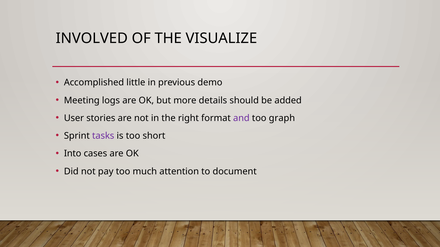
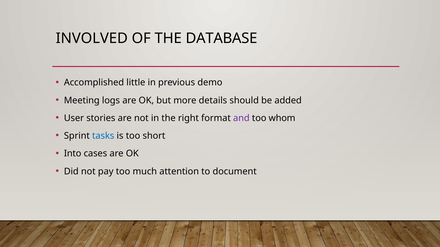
VISUALIZE: VISUALIZE -> DATABASE
graph: graph -> whom
tasks colour: purple -> blue
